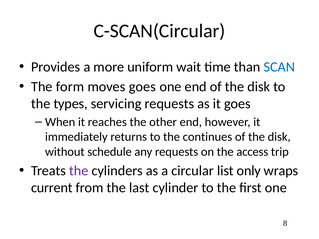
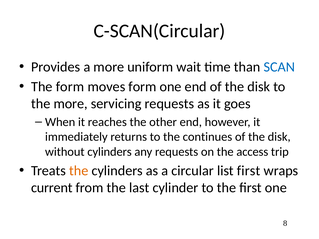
moves goes: goes -> form
the types: types -> more
without schedule: schedule -> cylinders
the at (79, 171) colour: purple -> orange
list only: only -> first
